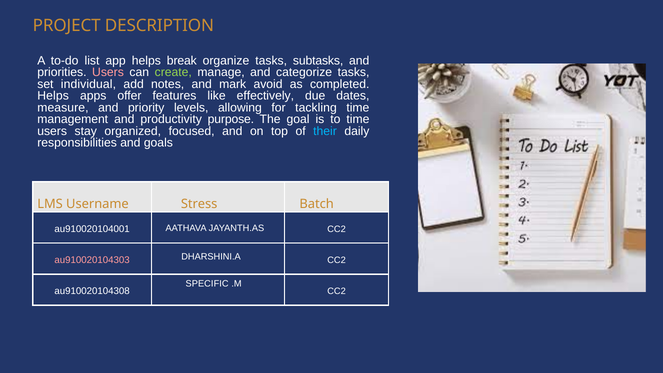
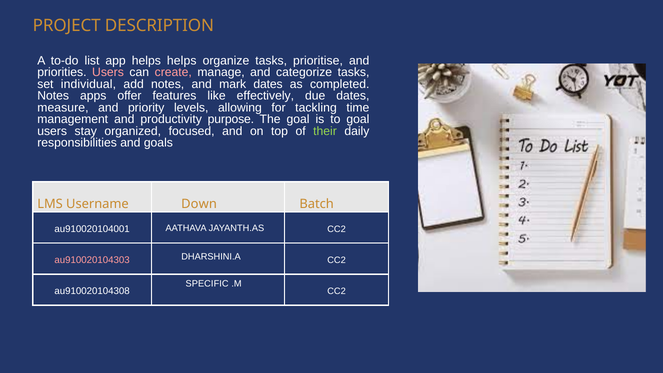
helps break: break -> helps
subtasks: subtasks -> prioritise
create colour: light green -> pink
mark avoid: avoid -> dates
Helps at (53, 96): Helps -> Notes
to time: time -> goal
their colour: light blue -> light green
Stress: Stress -> Down
